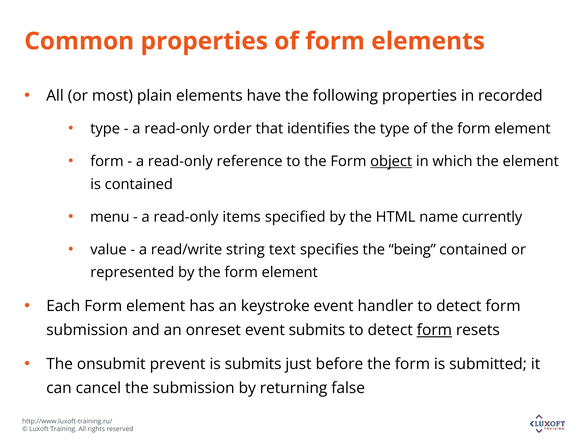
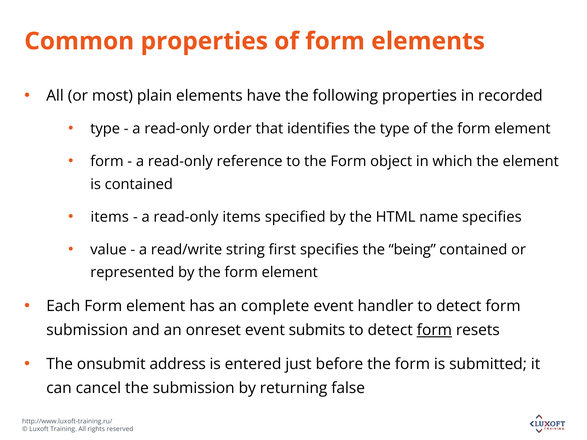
object underline: present -> none
menu at (110, 217): menu -> items
name currently: currently -> specifies
text: text -> first
keystroke: keystroke -> complete
prevent: prevent -> address
is submits: submits -> entered
